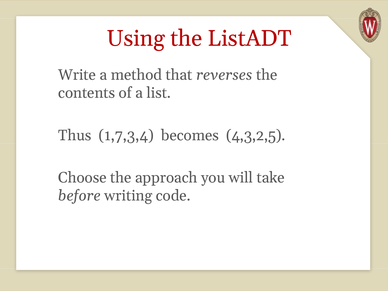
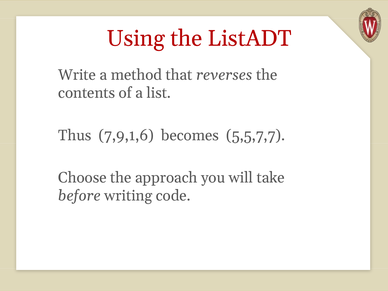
1,7,3,4: 1,7,3,4 -> 7,9,1,6
4,3,2,5: 4,3,2,5 -> 5,5,7,7
